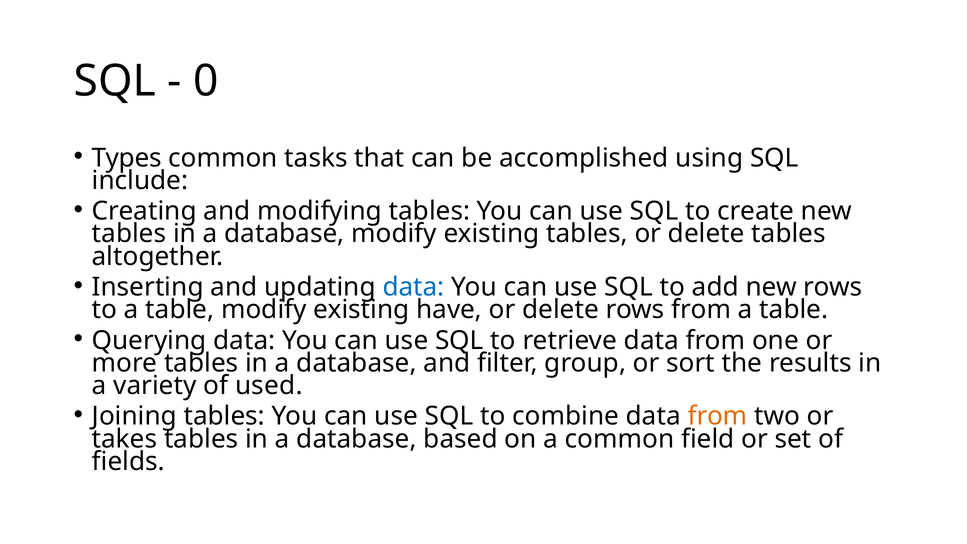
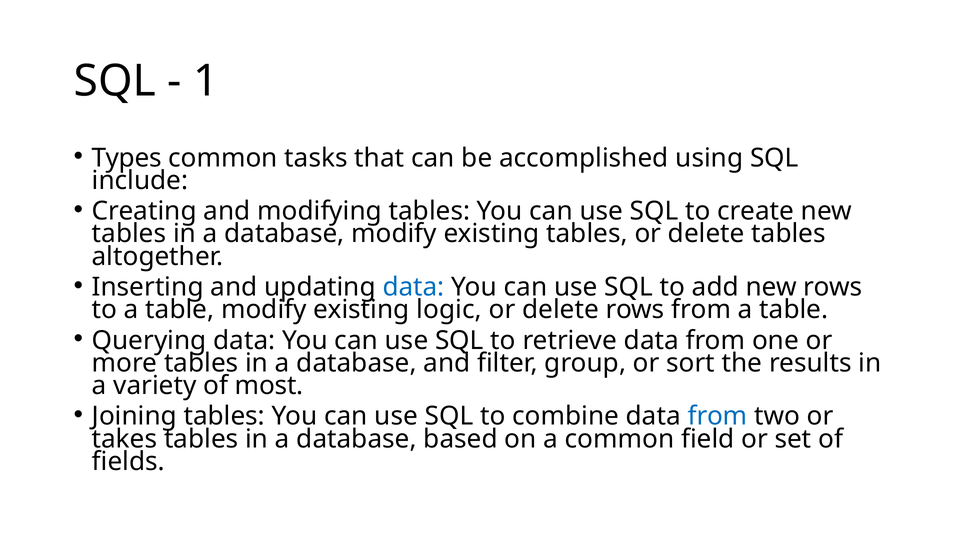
0: 0 -> 1
have: have -> logic
used: used -> most
from at (718, 416) colour: orange -> blue
